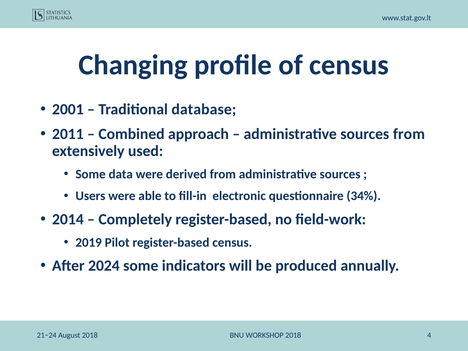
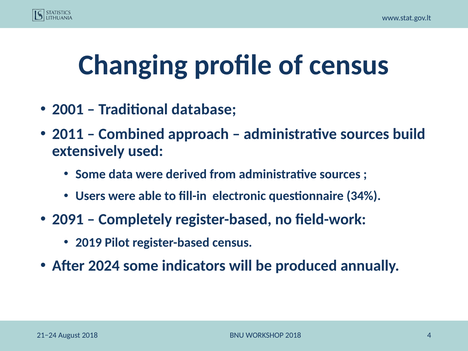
sources from: from -> build
2014: 2014 -> 2091
